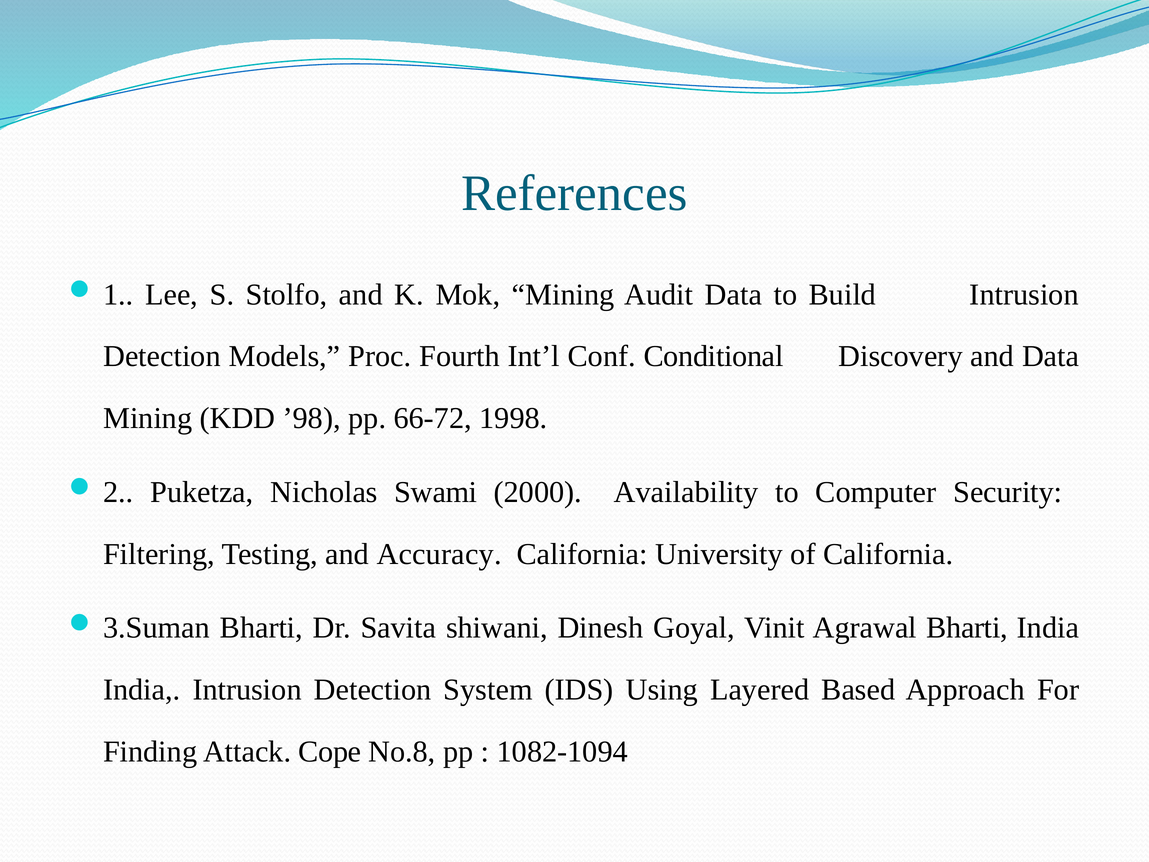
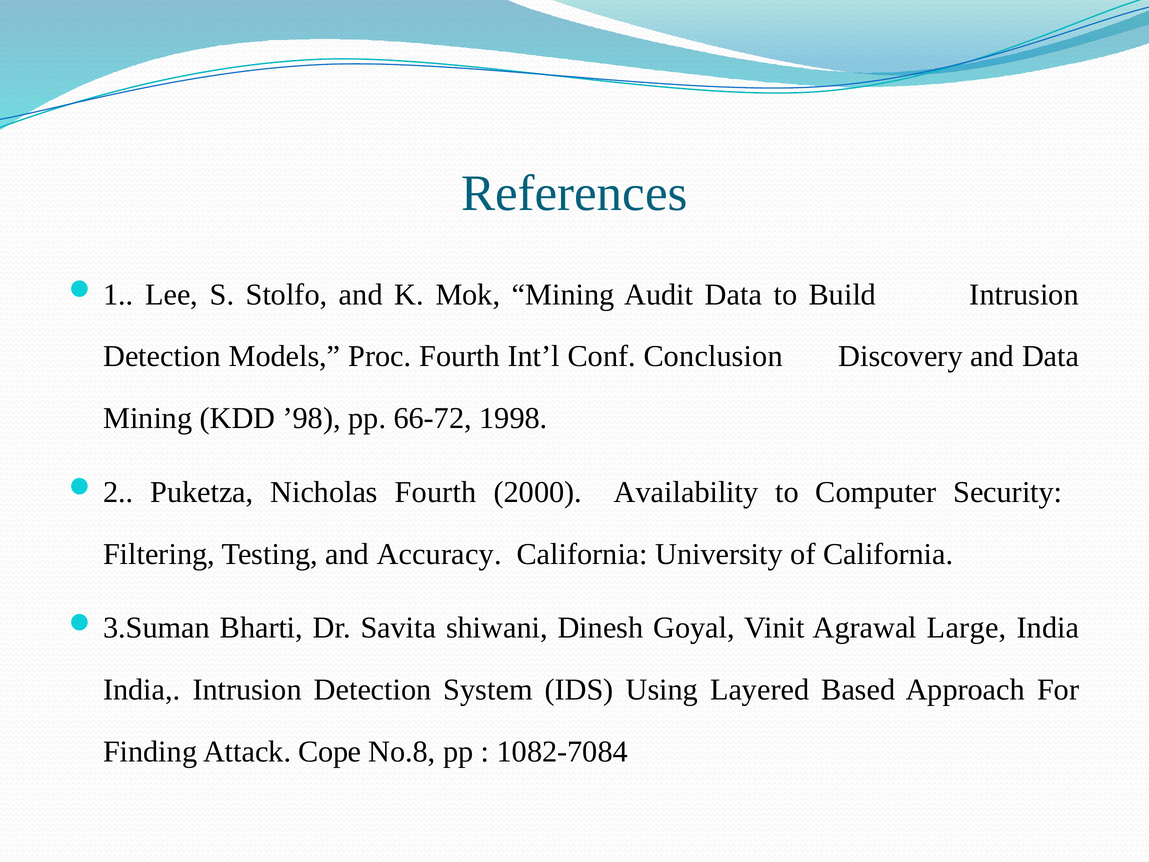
Conditional: Conditional -> Conclusion
Nicholas Swami: Swami -> Fourth
Agrawal Bharti: Bharti -> Large
1082-1094: 1082-1094 -> 1082-7084
